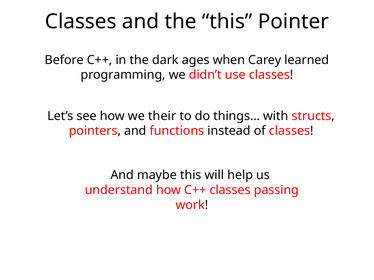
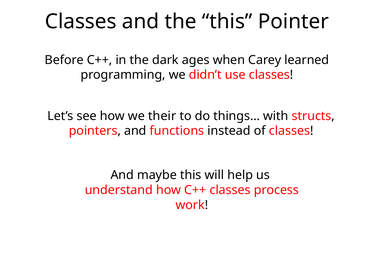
passing: passing -> process
